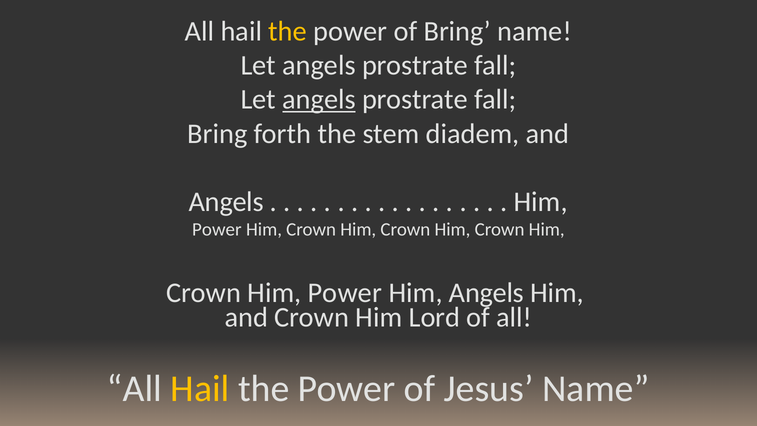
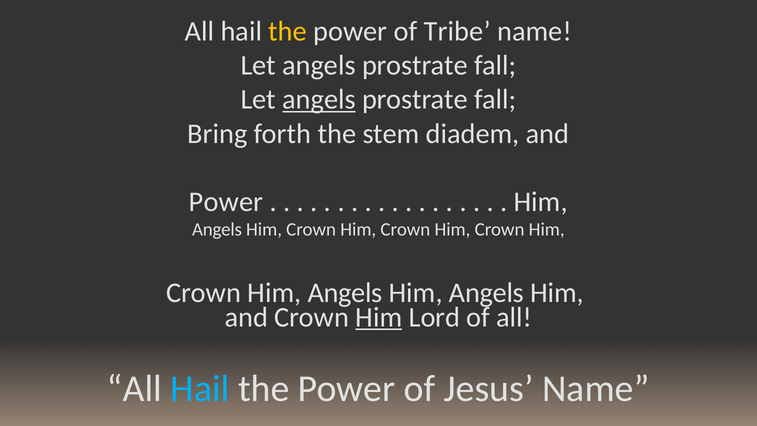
of Bring: Bring -> Tribe
Angels at (226, 202): Angels -> Power
Power at (217, 229): Power -> Angels
Crown Him Power: Power -> Angels
Him at (379, 317) underline: none -> present
Hail at (200, 389) colour: yellow -> light blue
